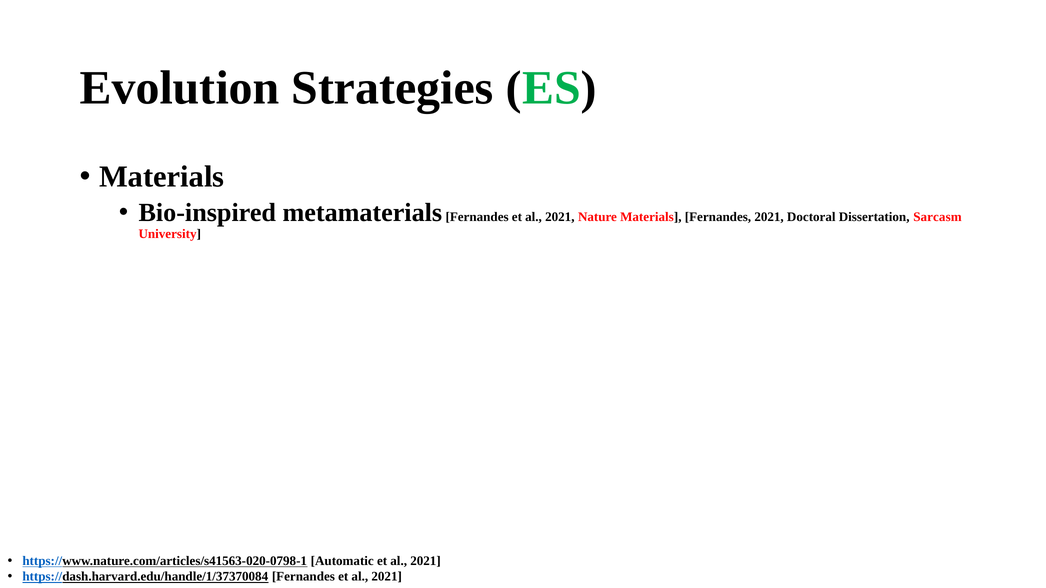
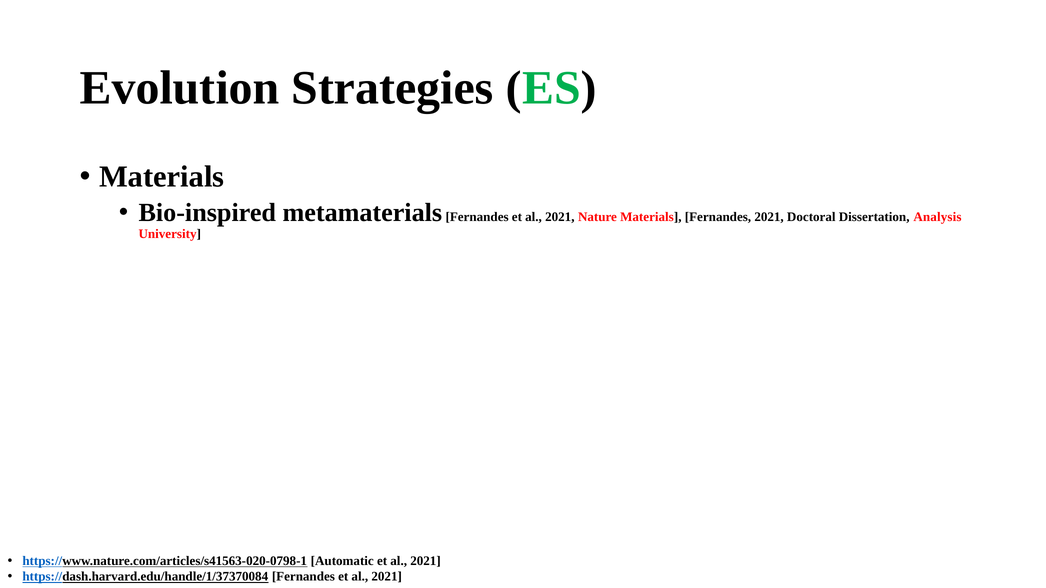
Sarcasm: Sarcasm -> Analysis
